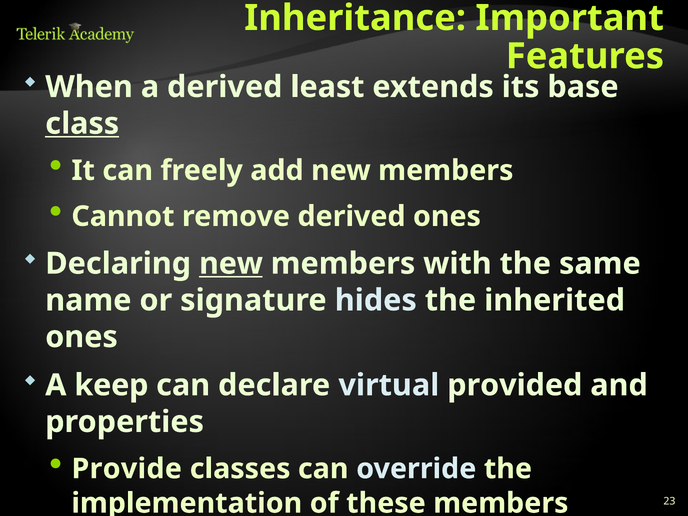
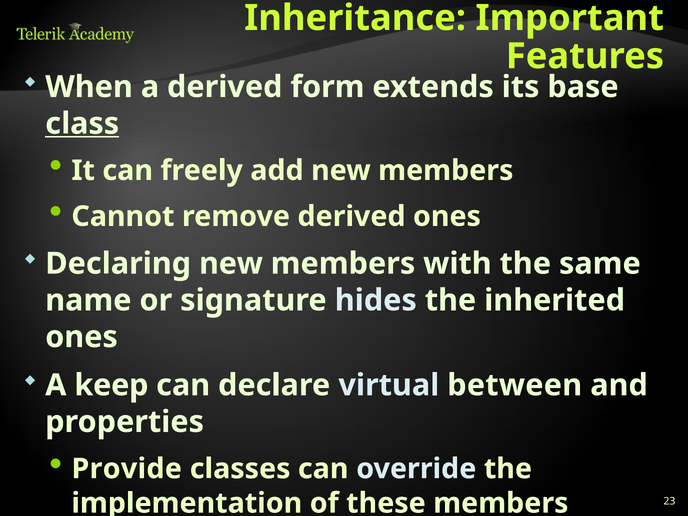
least: least -> form
new at (231, 264) underline: present -> none
provided: provided -> between
